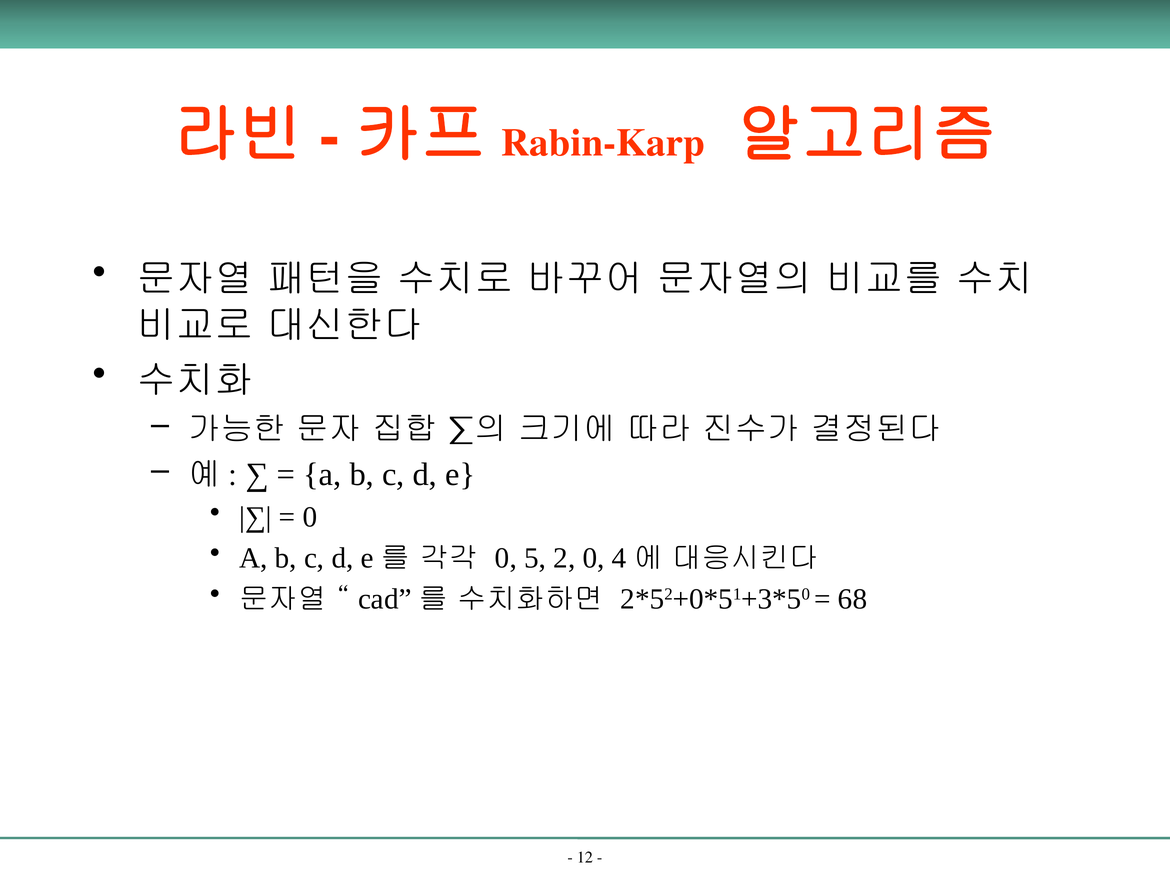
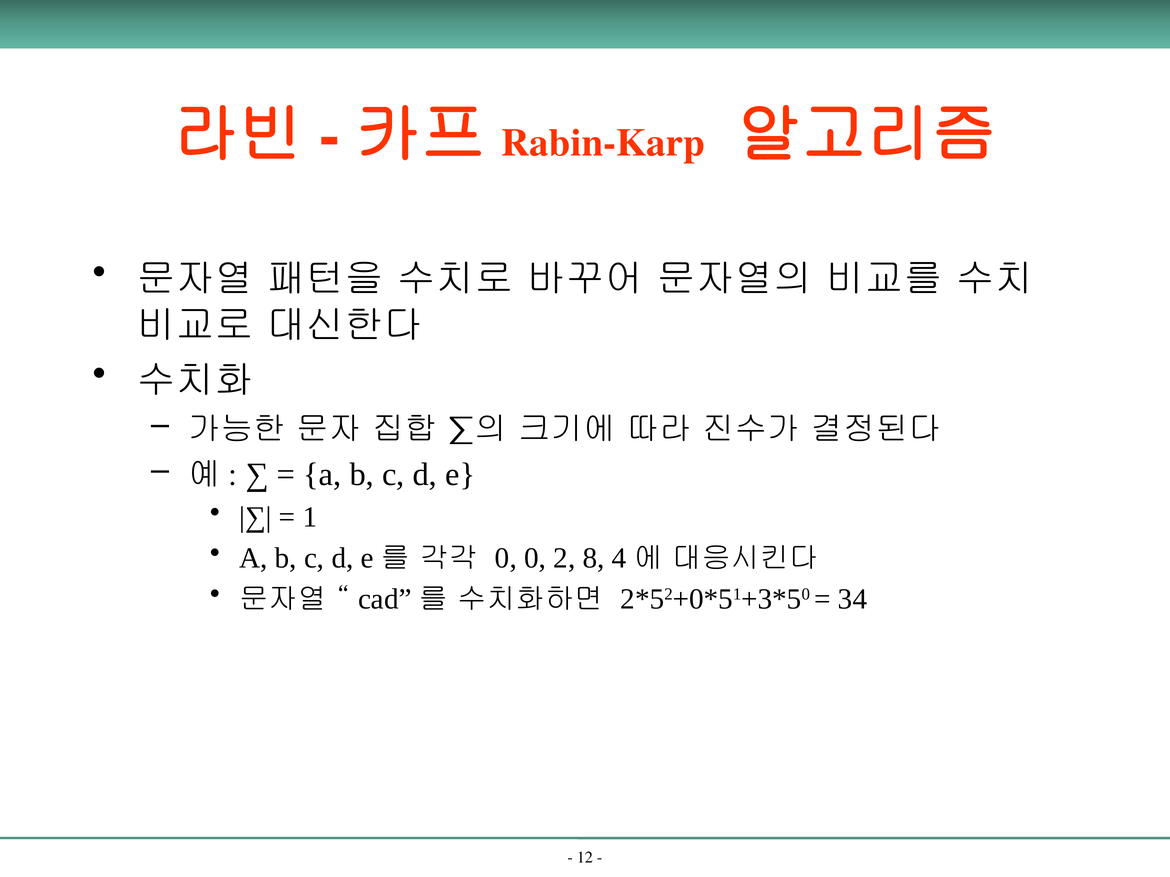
0 at (310, 517): 0 -> 1
0 5: 5 -> 0
2 0: 0 -> 8
68: 68 -> 34
